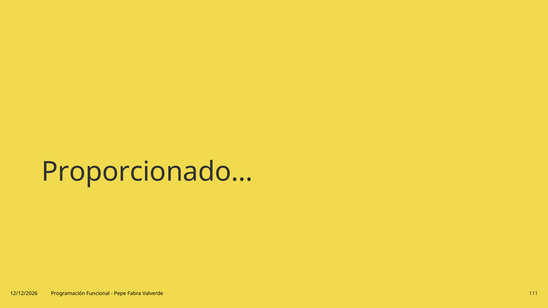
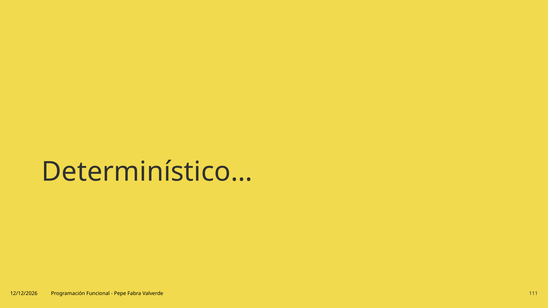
Proporcionado…: Proporcionado… -> Determinístico…
